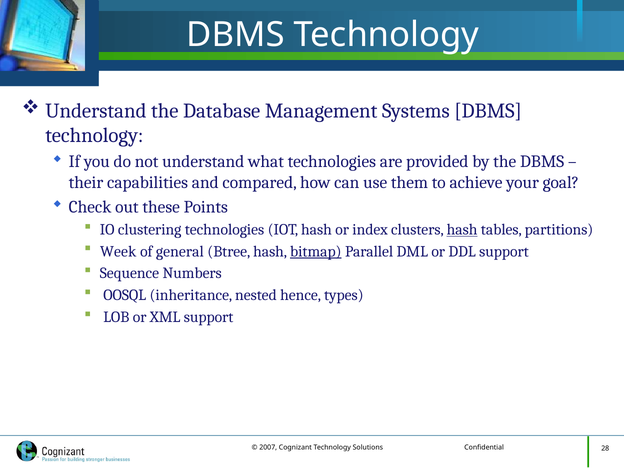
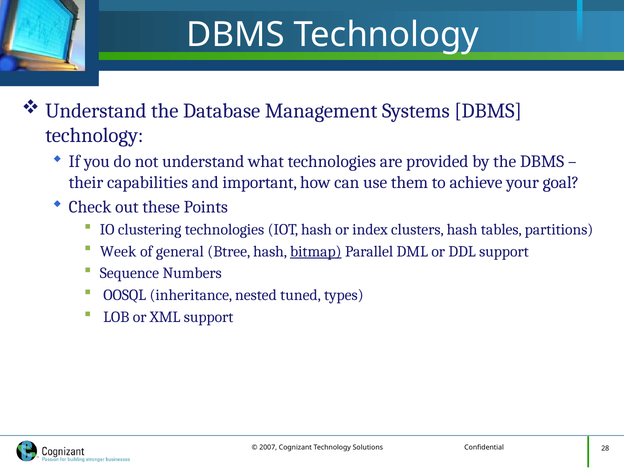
compared: compared -> important
hash at (462, 230) underline: present -> none
hence: hence -> tuned
